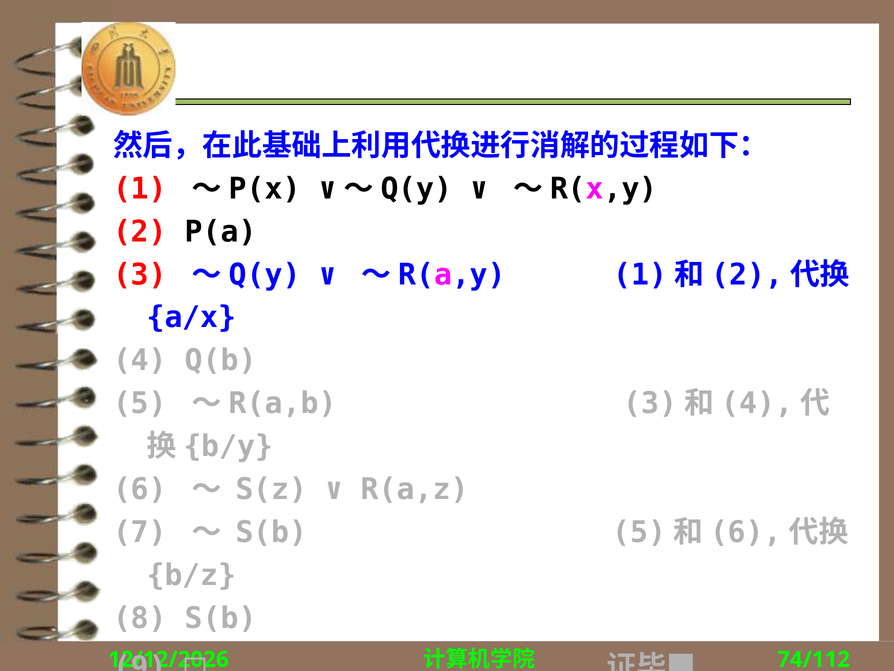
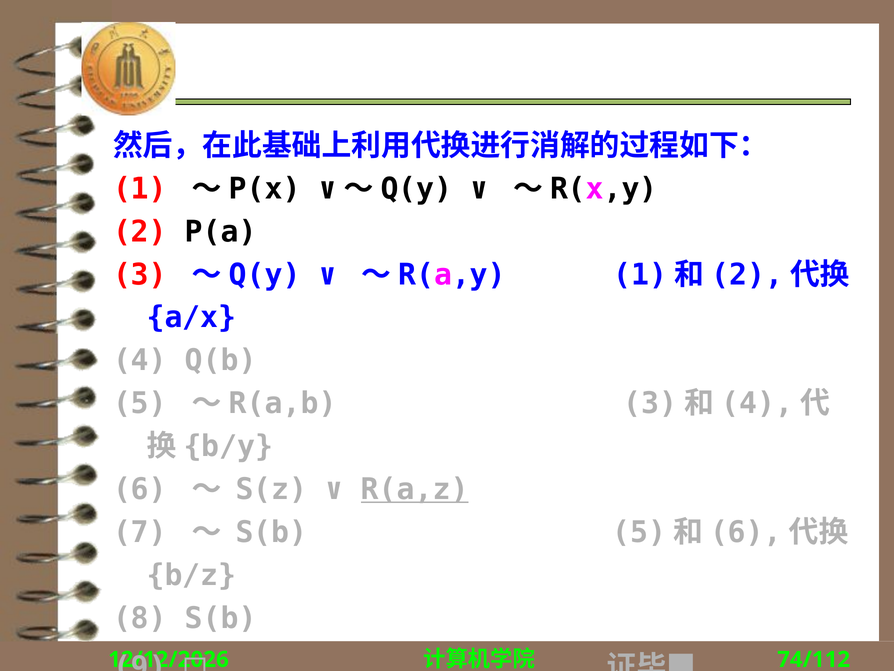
R(a,z underline: none -> present
